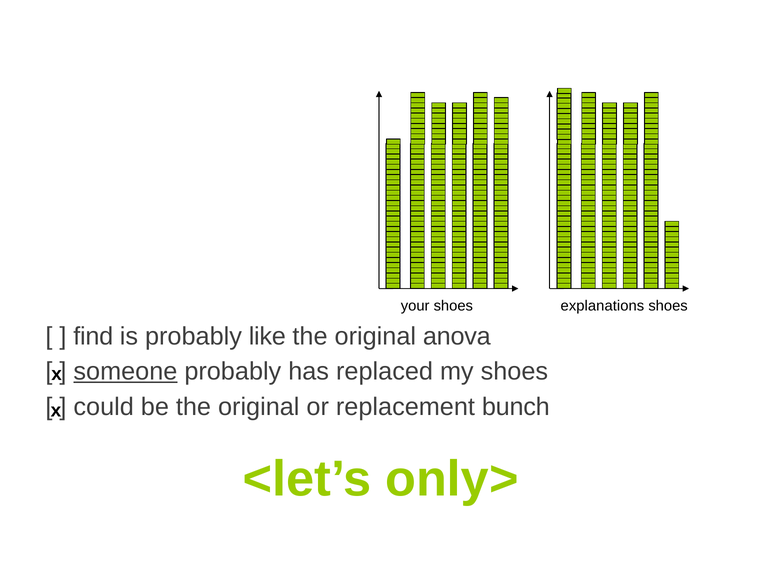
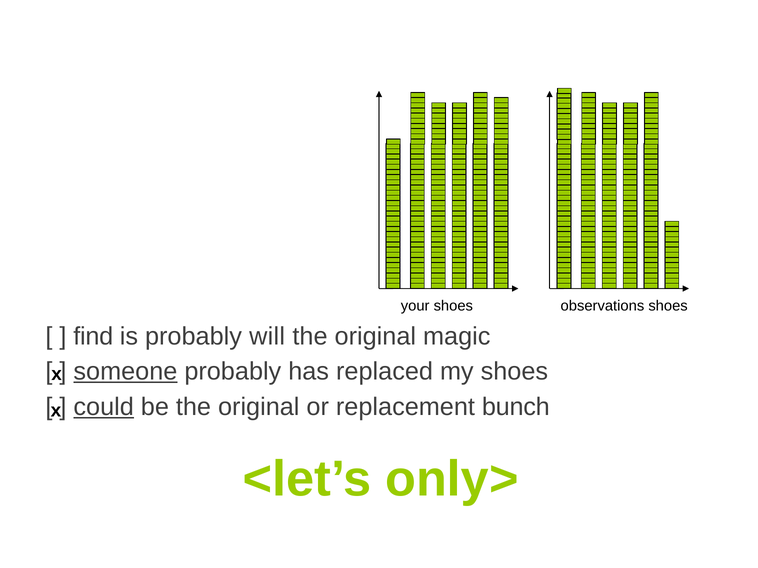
explanations: explanations -> observations
like: like -> will
anova: anova -> magic
could underline: none -> present
